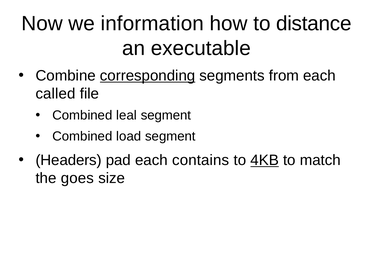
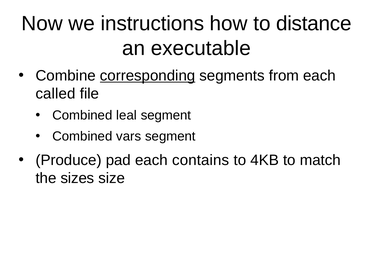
information: information -> instructions
load: load -> vars
Headers: Headers -> Produce
4KB underline: present -> none
goes: goes -> sizes
